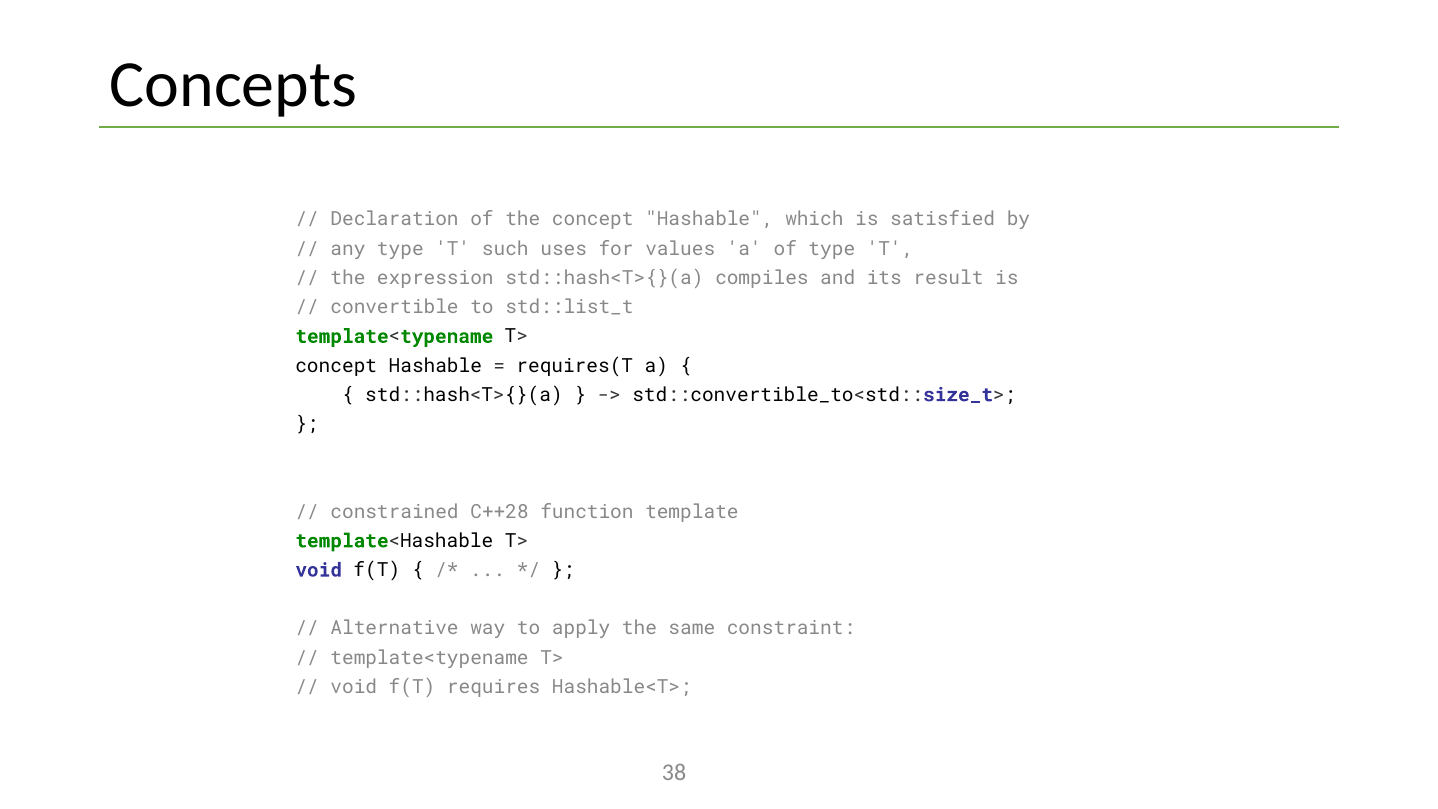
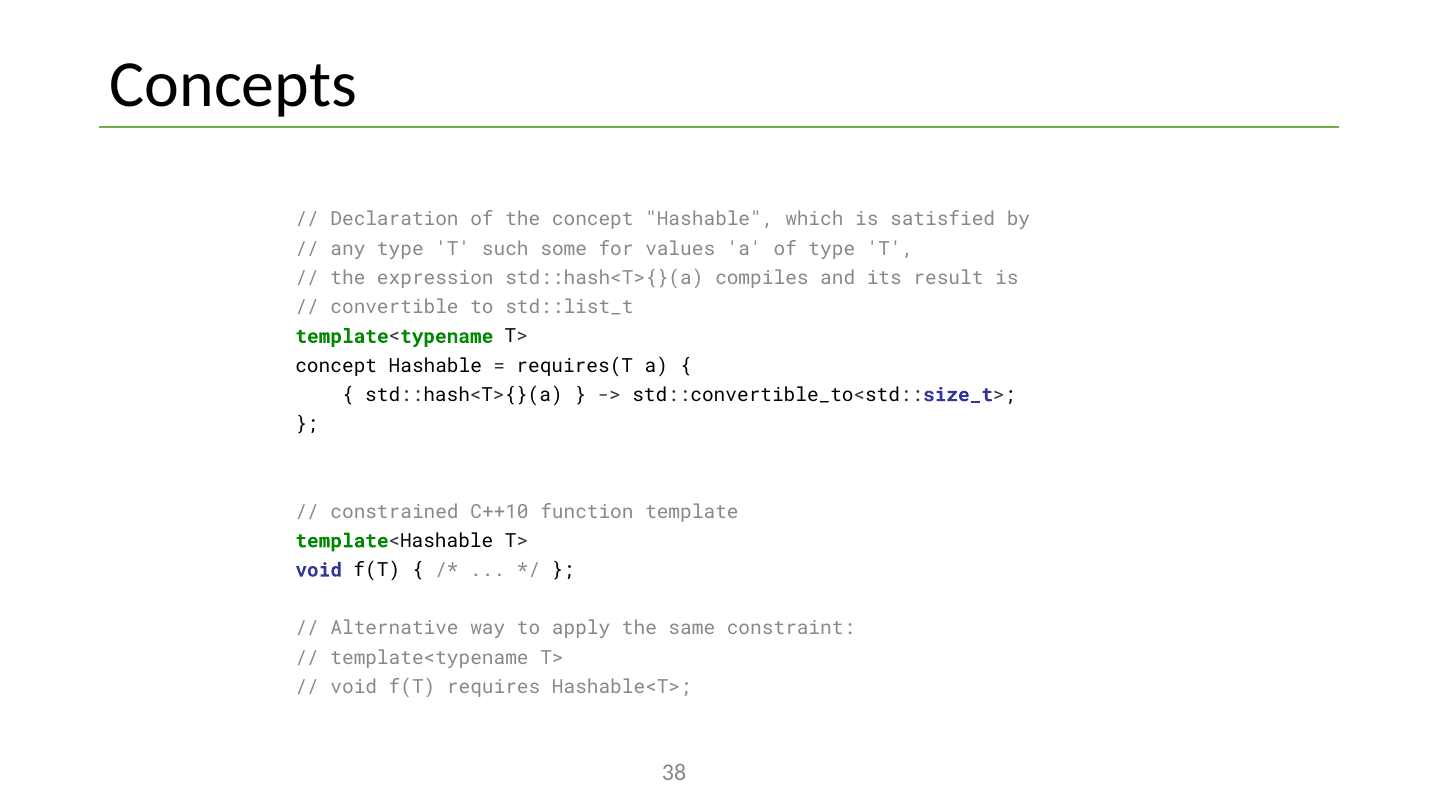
uses: uses -> some
C++28: C++28 -> C++10
